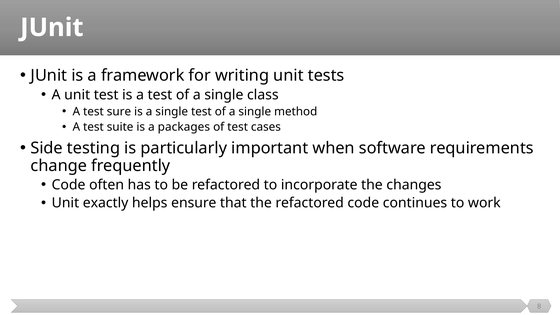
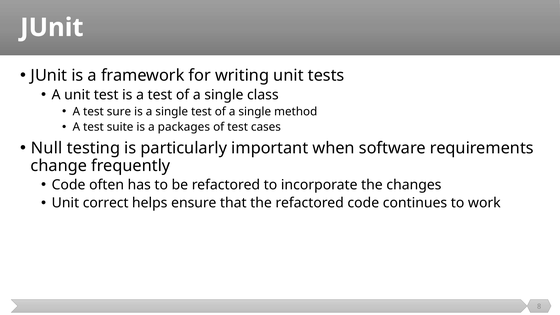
Side: Side -> Null
exactly: exactly -> correct
